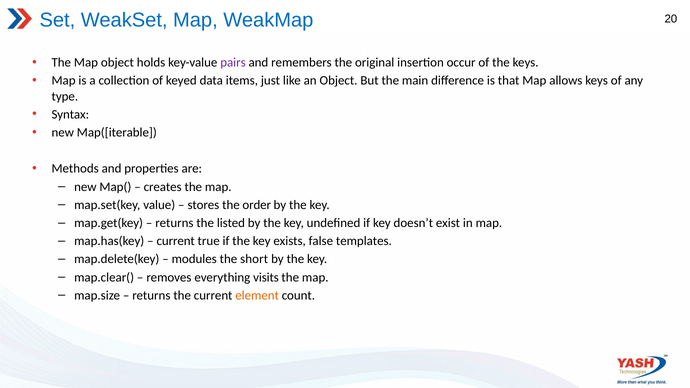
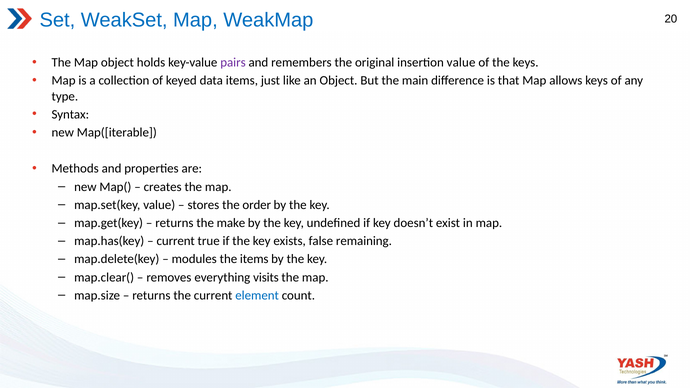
insertion occur: occur -> value
listed: listed -> make
templates: templates -> remaining
the short: short -> items
element colour: orange -> blue
